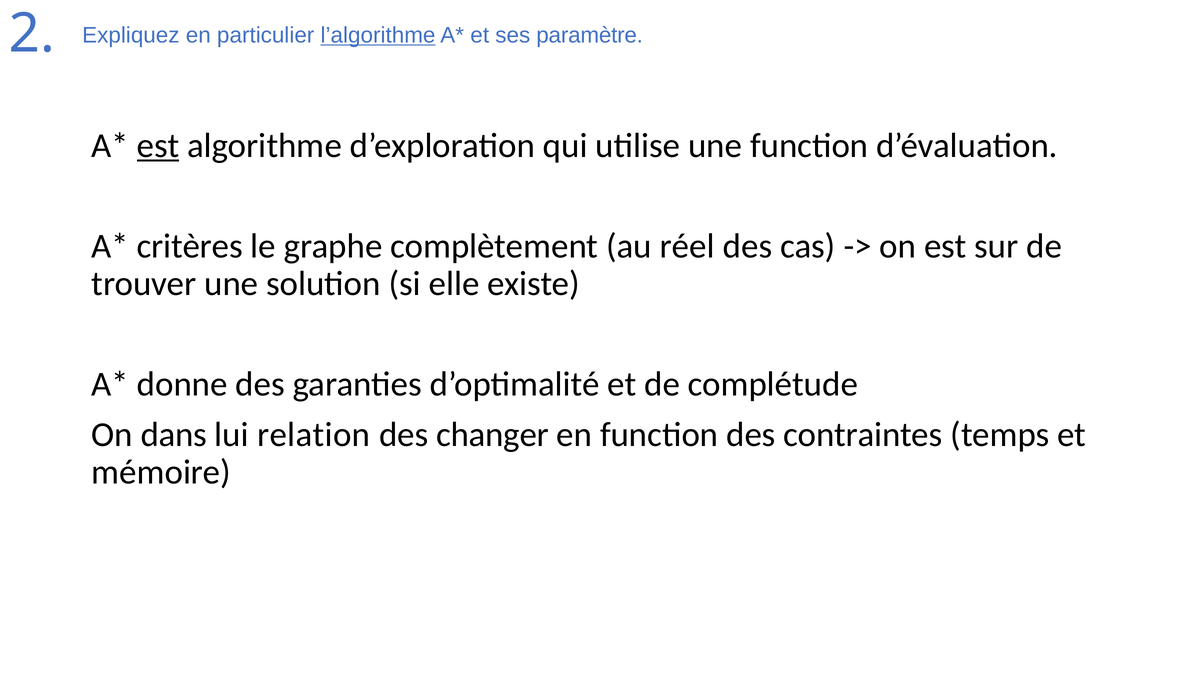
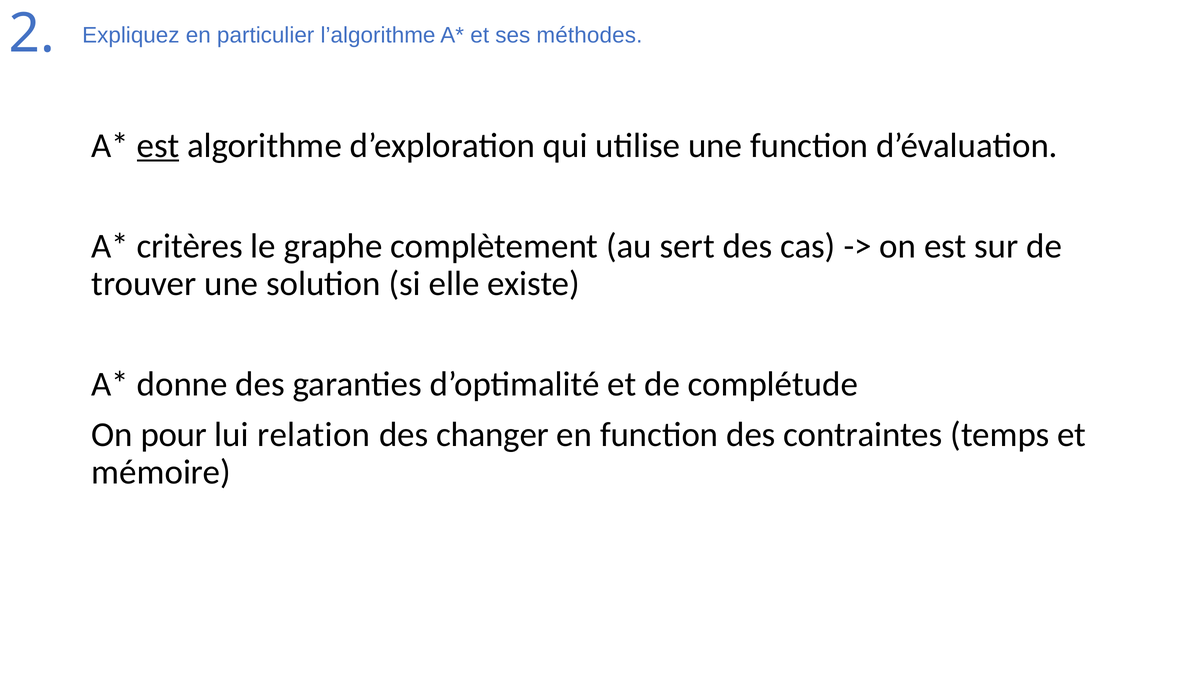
l’algorithme underline: present -> none
paramètre: paramètre -> méthodes
réel: réel -> sert
dans: dans -> pour
